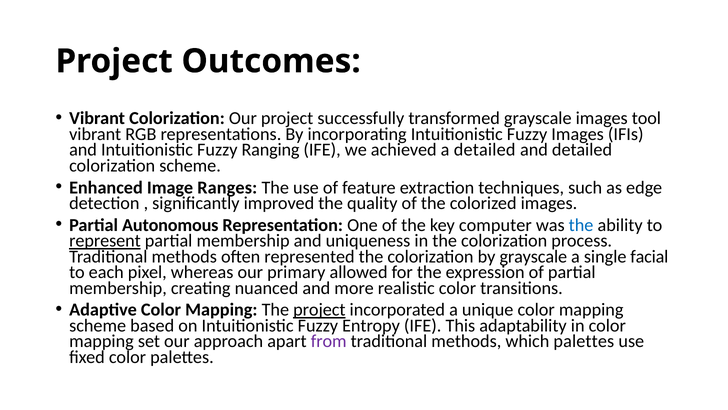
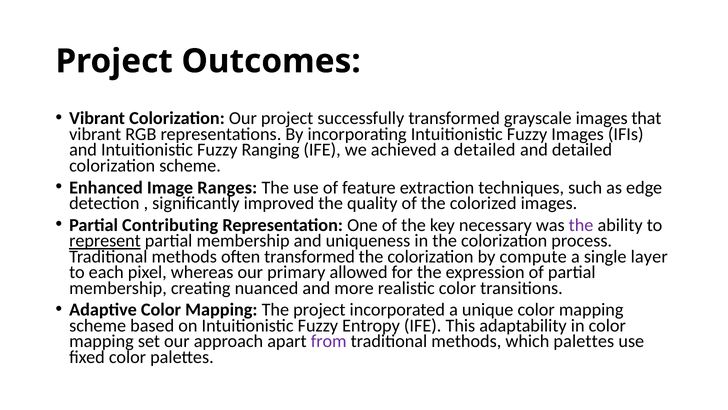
tool: tool -> that
Autonomous: Autonomous -> Contributing
computer: computer -> necessary
the at (581, 225) colour: blue -> purple
often represented: represented -> transformed
by grayscale: grayscale -> compute
facial: facial -> layer
project at (319, 310) underline: present -> none
